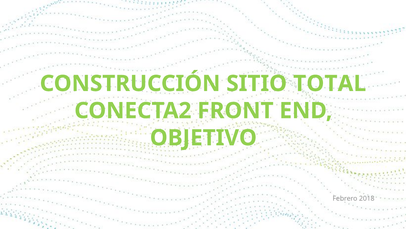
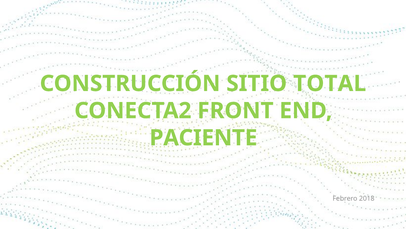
OBJETIVO: OBJETIVO -> PACIENTE
